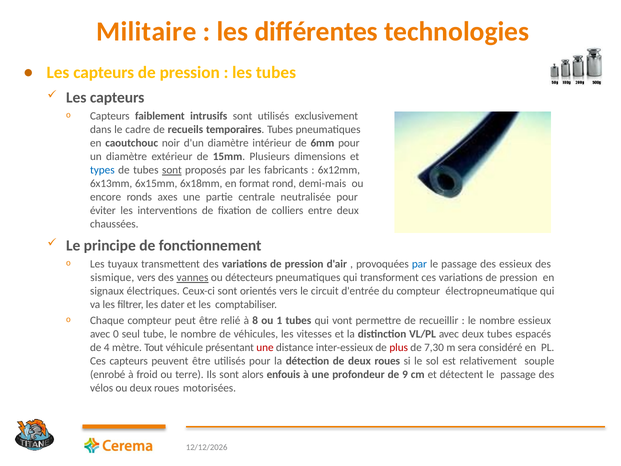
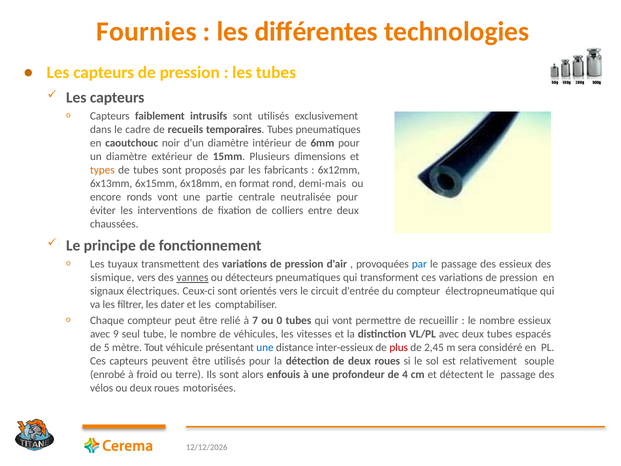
Militaire: Militaire -> Fournies
types colour: blue -> orange
sont at (172, 170) underline: present -> none
ronds axes: axes -> vont
8: 8 -> 7
1: 1 -> 0
0: 0 -> 9
4: 4 -> 5
une at (265, 348) colour: red -> blue
7,30: 7,30 -> 2,45
9: 9 -> 4
